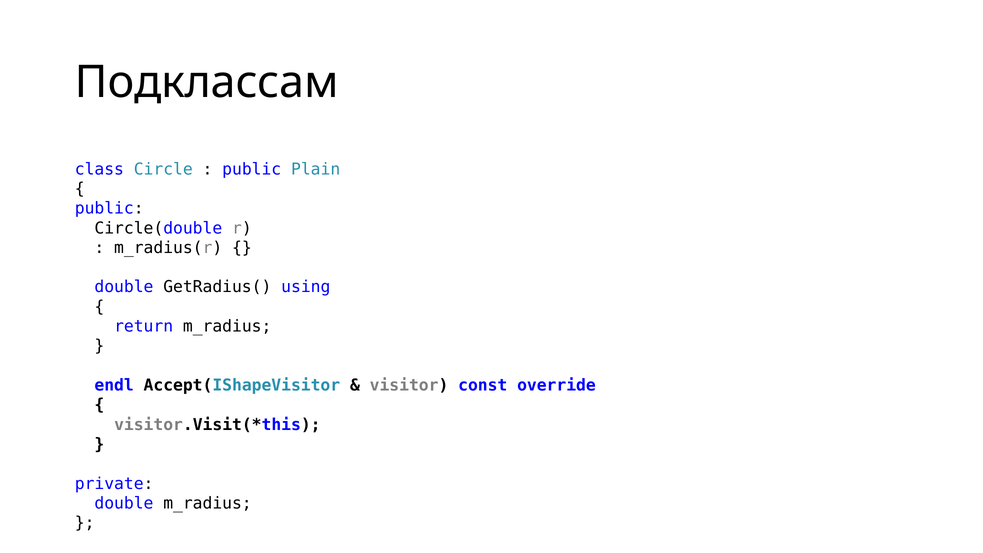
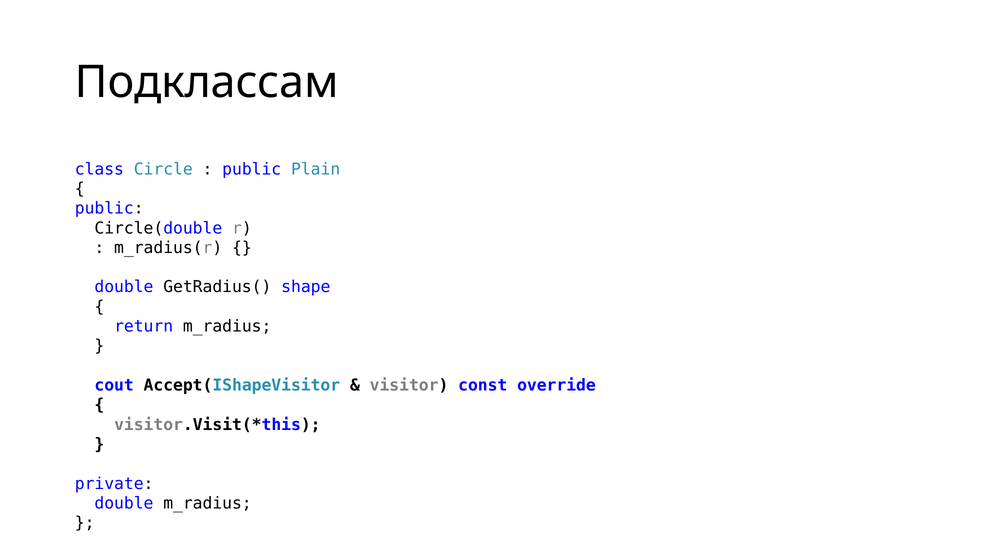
using: using -> shape
endl: endl -> cout
